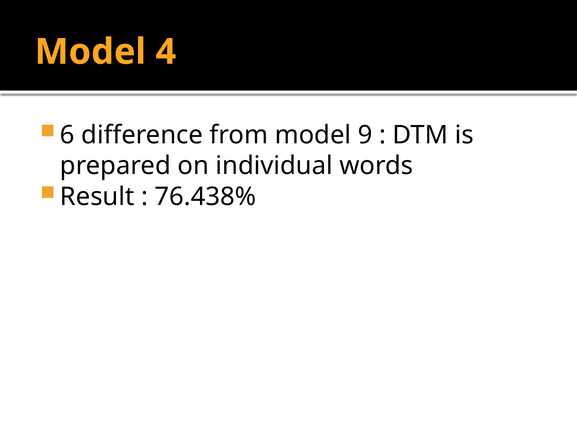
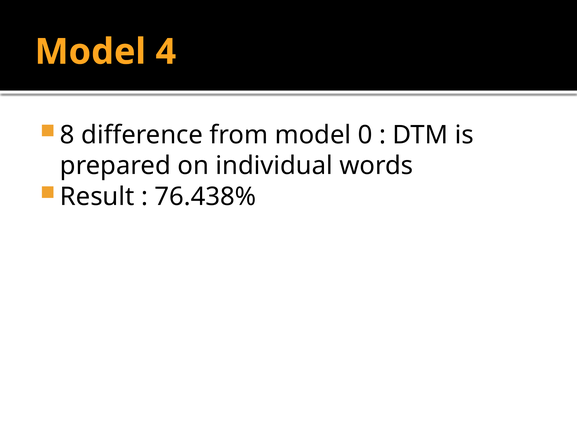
6: 6 -> 8
9: 9 -> 0
